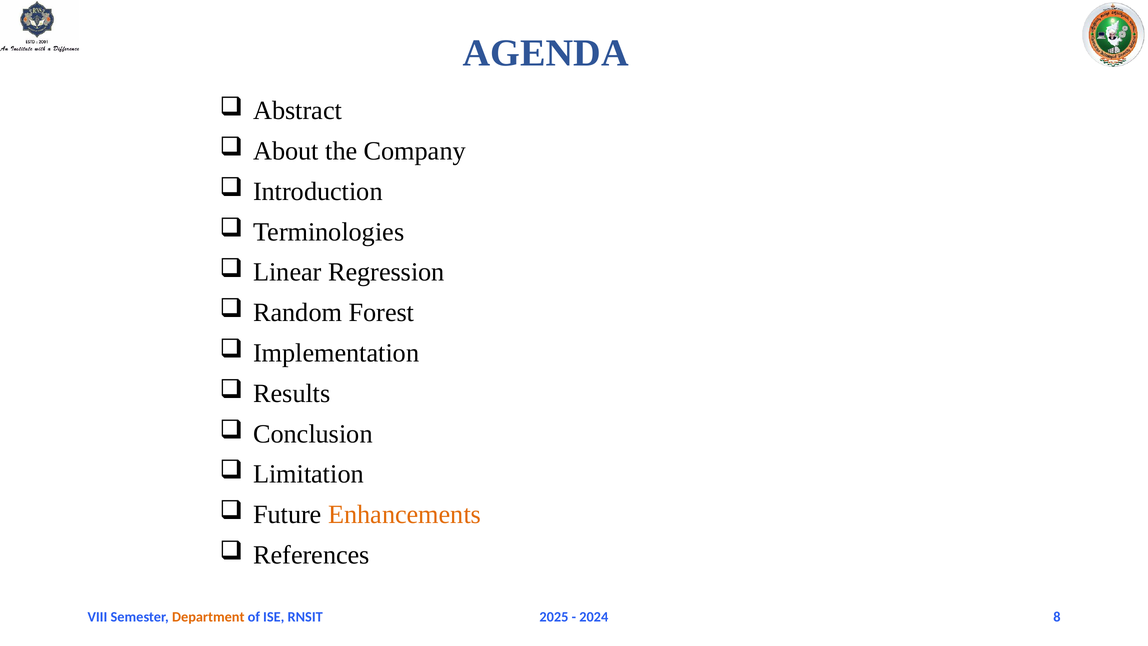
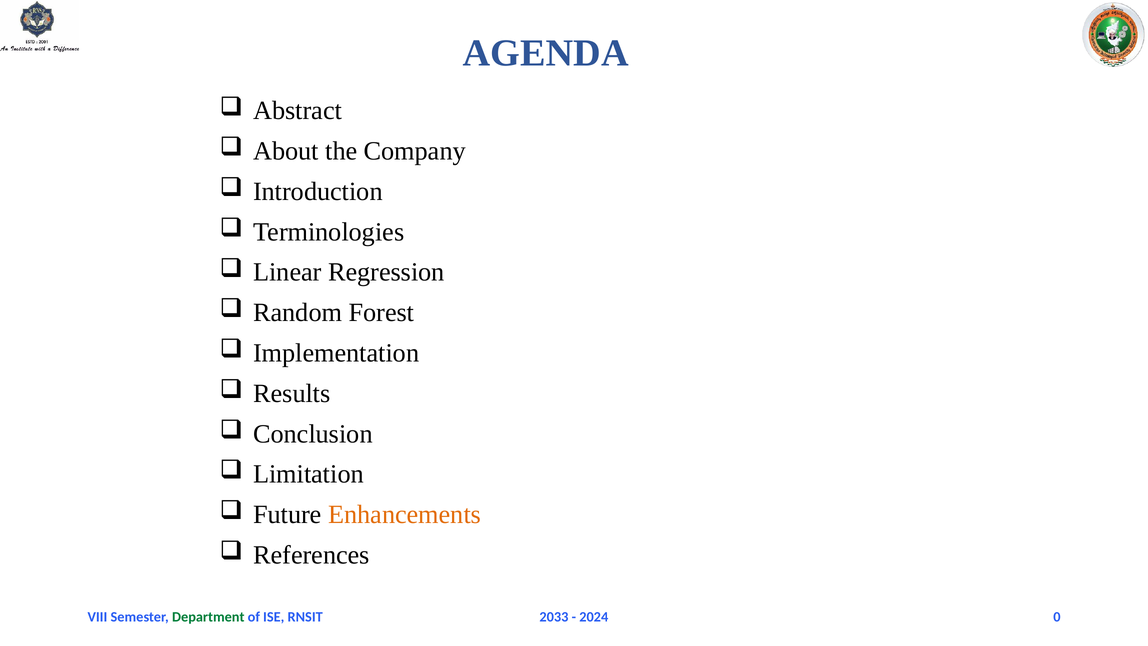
2025: 2025 -> 2033
8: 8 -> 0
Department colour: orange -> green
